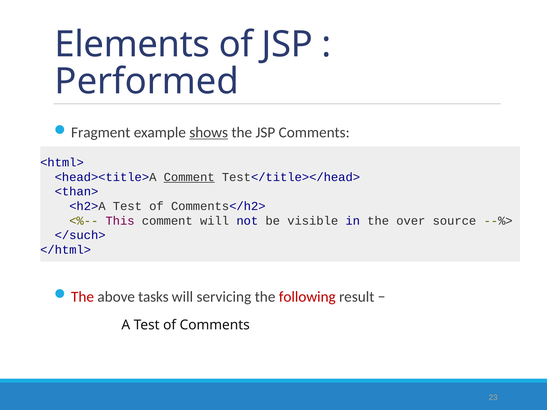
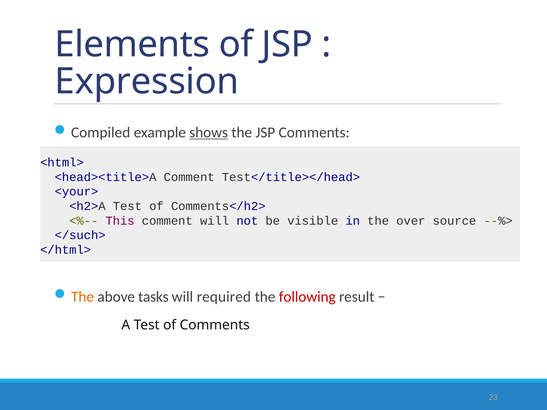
Performed: Performed -> Expression
Fragment: Fragment -> Compiled
Comment at (189, 177) underline: present -> none
<than>: <than> -> <your>
The at (83, 297) colour: red -> orange
servicing: servicing -> required
